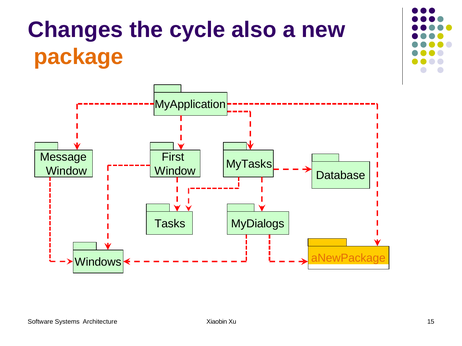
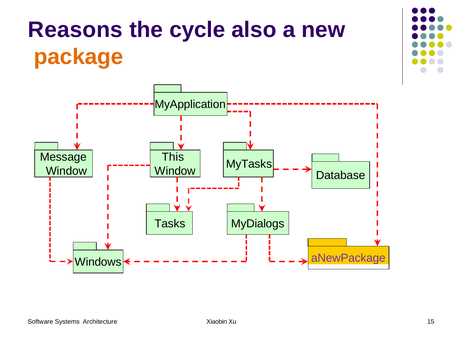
Changes: Changes -> Reasons
First: First -> This
aNewPackage colour: orange -> purple
